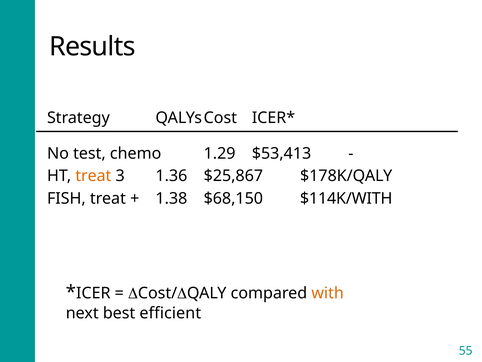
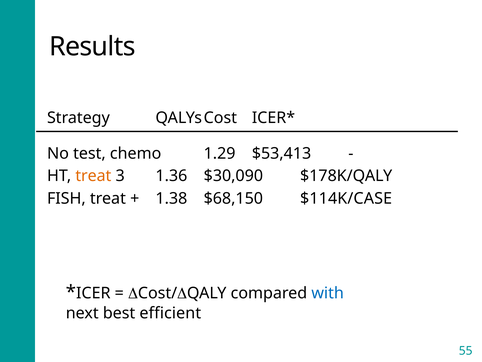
$25,867: $25,867 -> $30,090
$114K/WITH: $114K/WITH -> $114K/CASE
with colour: orange -> blue
